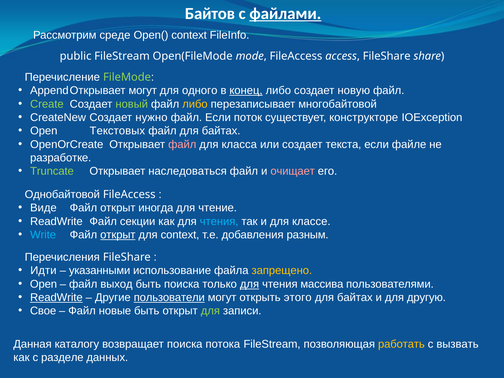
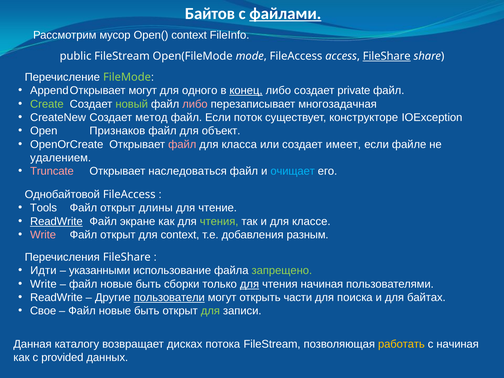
среде: среде -> мусор
FileShare at (387, 56) underline: none -> present
новую: новую -> private
либо at (195, 104) colour: yellow -> pink
многобайтовой: многобайтовой -> многозадачная
нужно: нужно -> метод
Текстовых: Текстовых -> Признаков
файл для байтах: байтах -> объект
текста: текста -> имеет
разработке: разработке -> удалением
Truncate colour: light green -> pink
очищает colour: pink -> light blue
Виде: Виде -> Tools
иногда: иногда -> длины
ReadWrite at (56, 221) underline: none -> present
секции: секции -> экране
чтения at (219, 221) colour: light blue -> light green
Write at (43, 235) colour: light blue -> pink
открыт at (118, 235) underline: present -> none
запрещено colour: yellow -> light green
Open at (44, 284): Open -> Write
выход at (116, 284): выход -> новые
быть поиска: поиска -> сборки
чтения массива: массива -> начиная
ReadWrite at (56, 297) underline: present -> none
этого: этого -> части
байтах at (355, 297): байтах -> поиска
другую: другую -> байтах
возвращает поиска: поиска -> дисках
с вызвать: вызвать -> начиная
разделе: разделе -> provided
